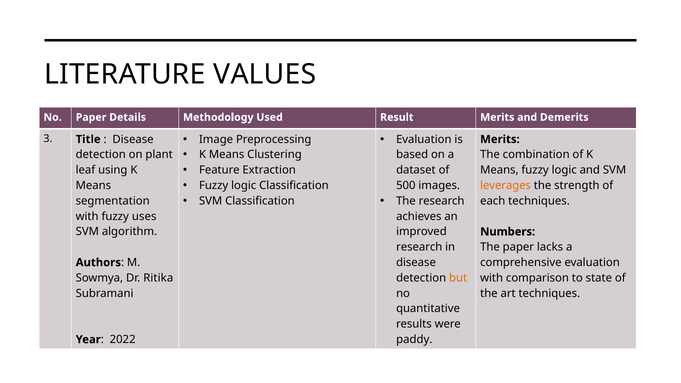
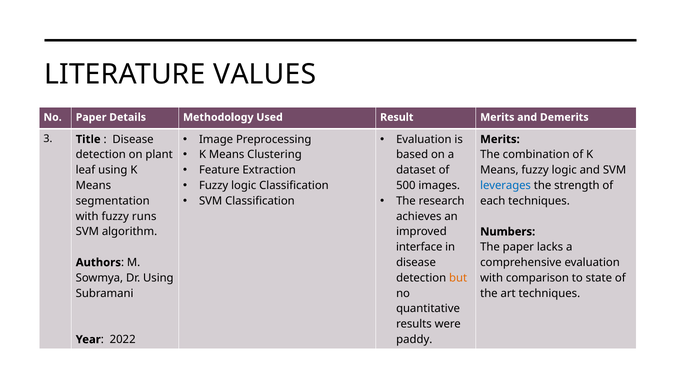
leverages colour: orange -> blue
uses: uses -> runs
research at (419, 247): research -> interface
Dr Ritika: Ritika -> Using
